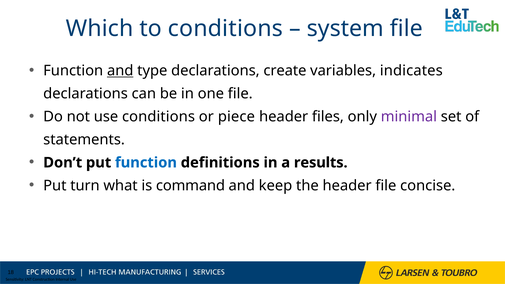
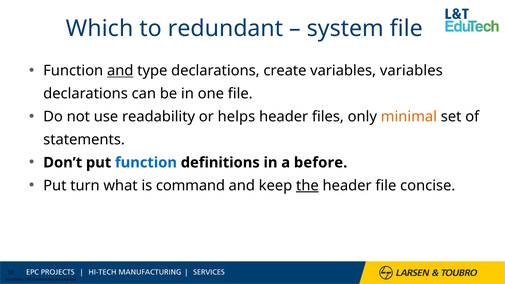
to conditions: conditions -> redundant
variables indicates: indicates -> variables
use conditions: conditions -> readability
piece: piece -> helps
minimal colour: purple -> orange
results: results -> before
the underline: none -> present
